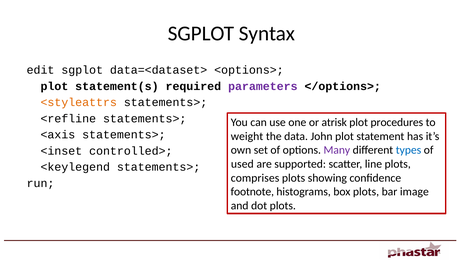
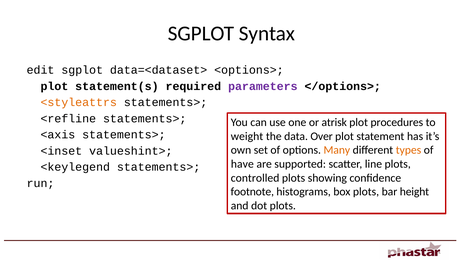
John: John -> Over
Many colour: purple -> orange
types colour: blue -> orange
controlled>: controlled> -> valueshint>
used: used -> have
comprises: comprises -> controlled
image: image -> height
